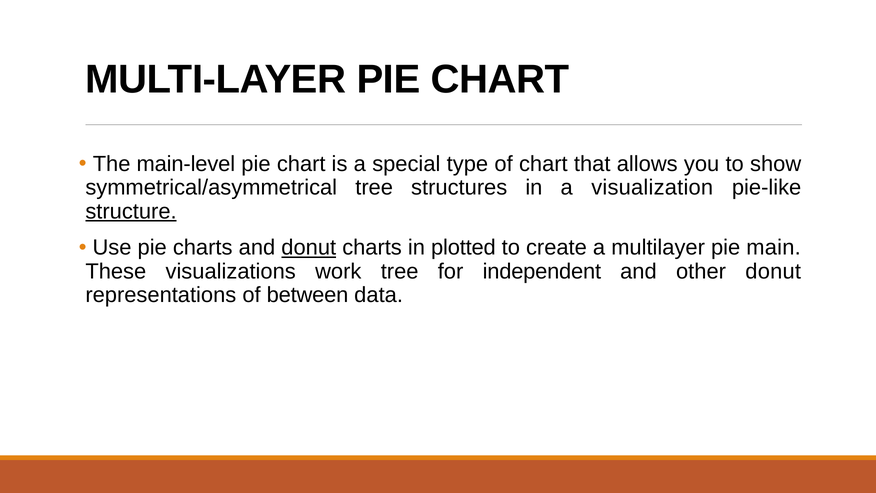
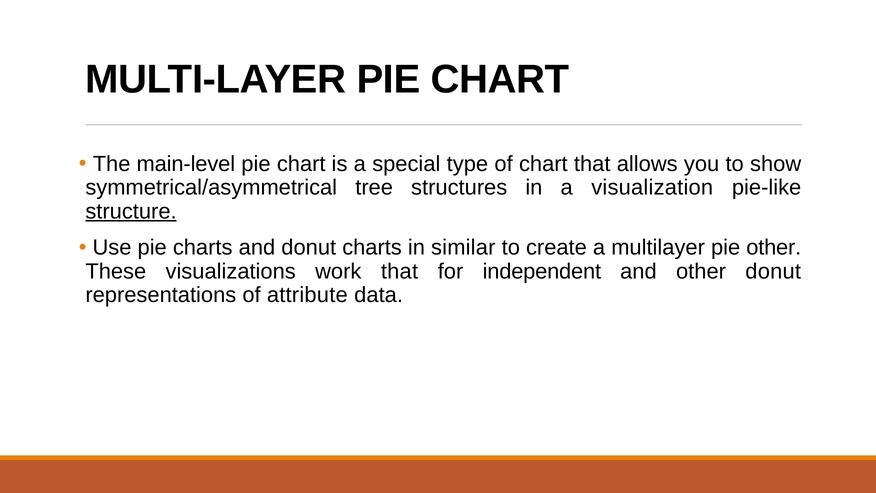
donut at (309, 248) underline: present -> none
plotted: plotted -> similar
pie main: main -> other
work tree: tree -> that
between: between -> attribute
